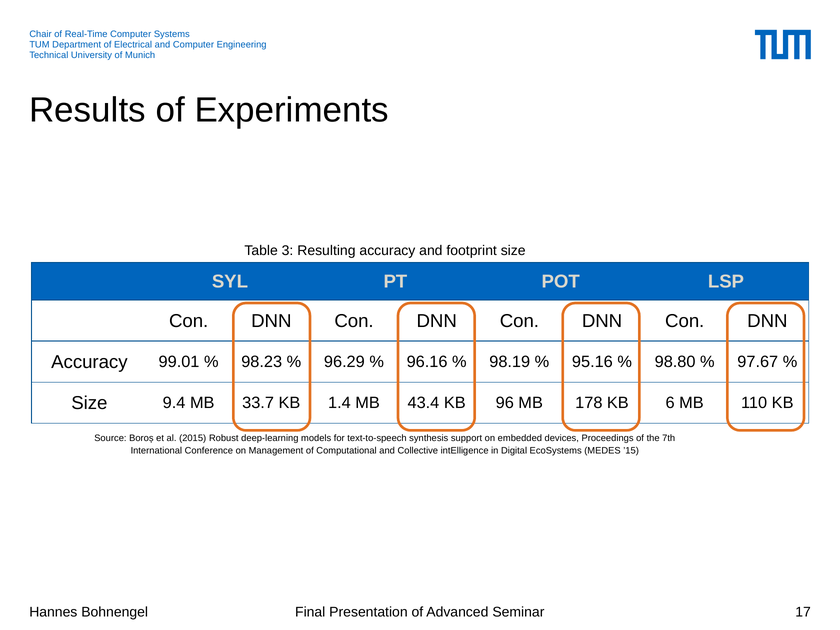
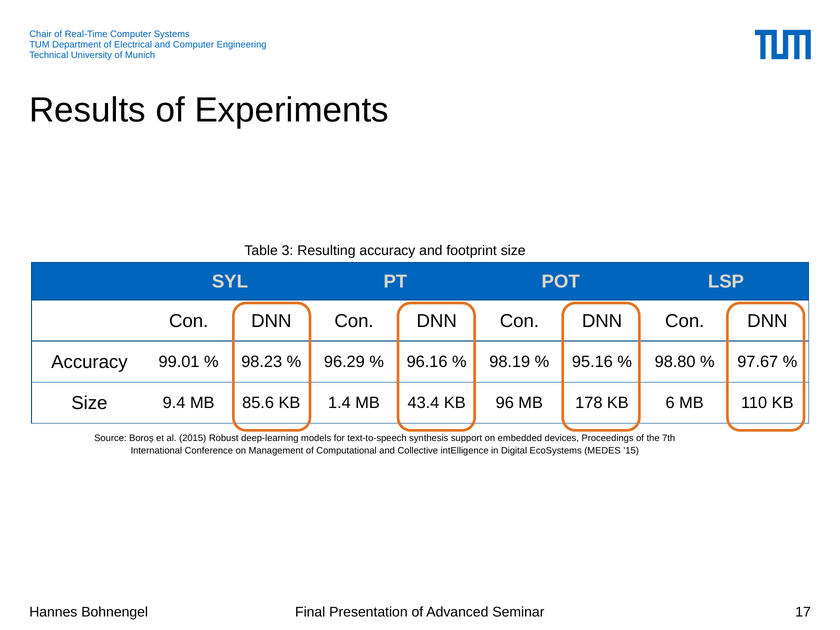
33.7: 33.7 -> 85.6
